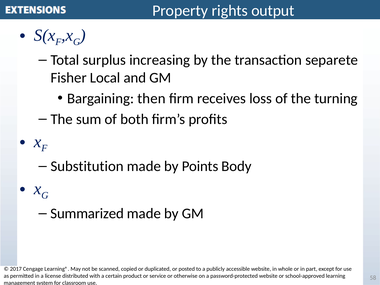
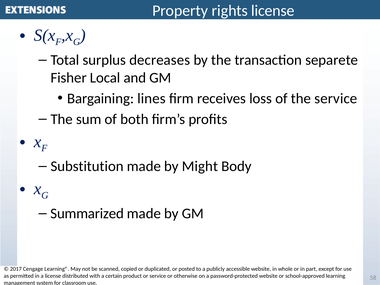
rights output: output -> license
increasing: increasing -> decreases
then: then -> lines
the turning: turning -> service
Points: Points -> Might
